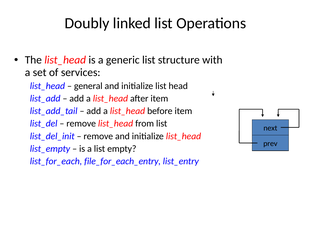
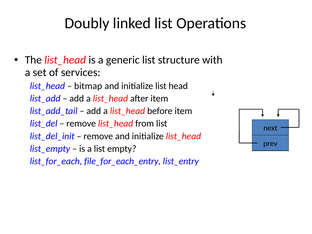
general: general -> bitmap
